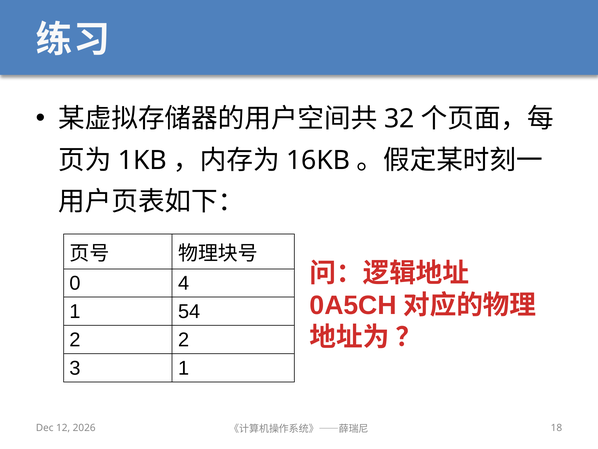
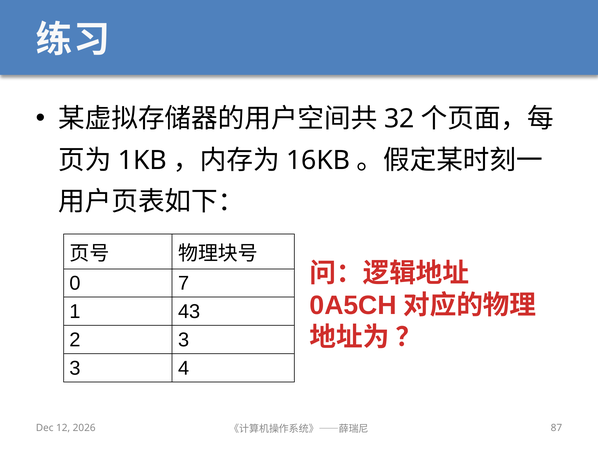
4: 4 -> 7
54: 54 -> 43
2 2: 2 -> 3
3 1: 1 -> 4
18: 18 -> 87
